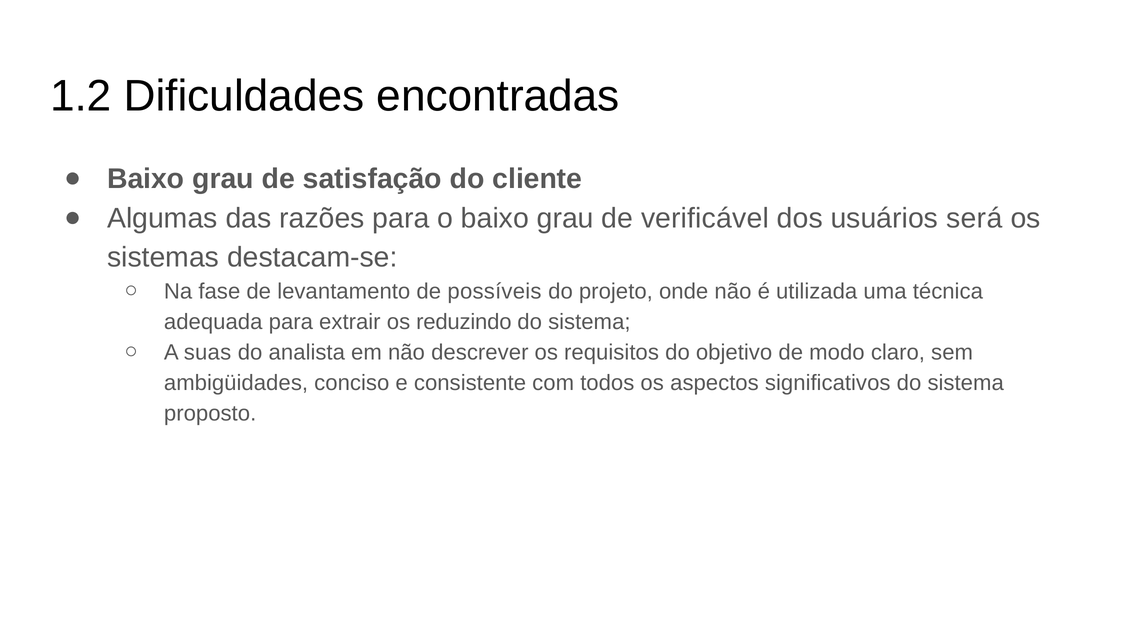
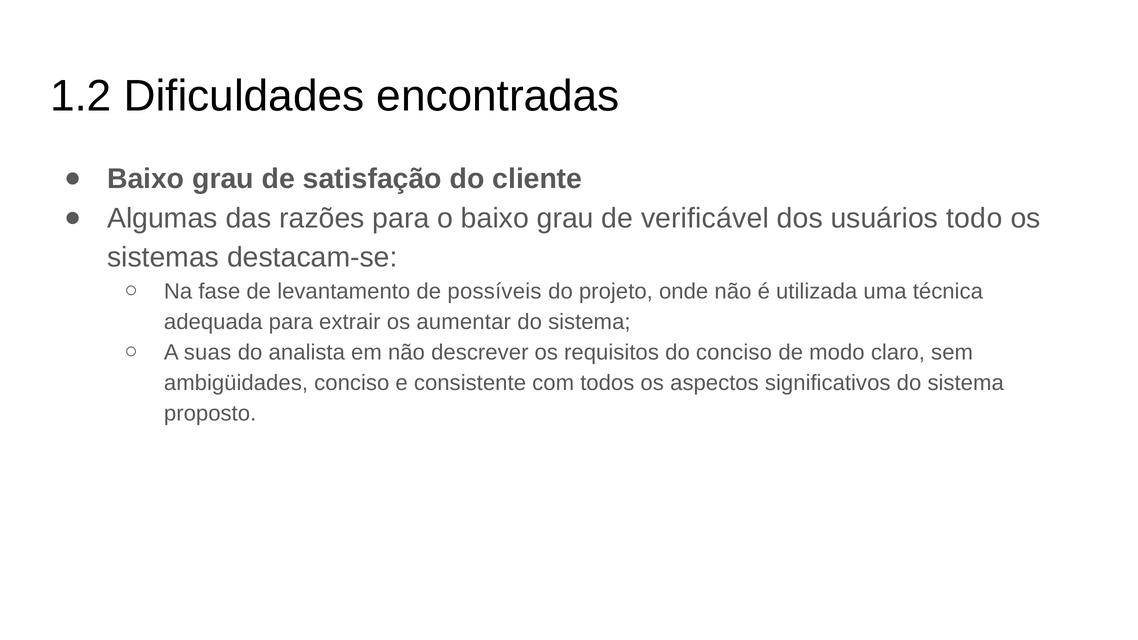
será: será -> todo
reduzindo: reduzindo -> aumentar
do objetivo: objetivo -> conciso
